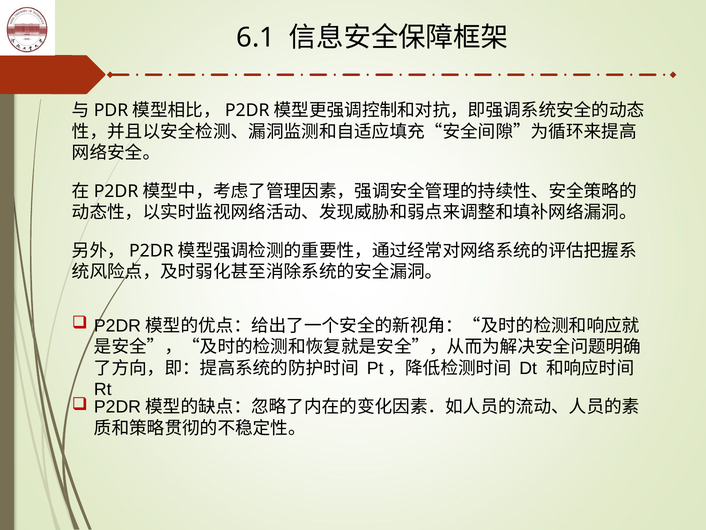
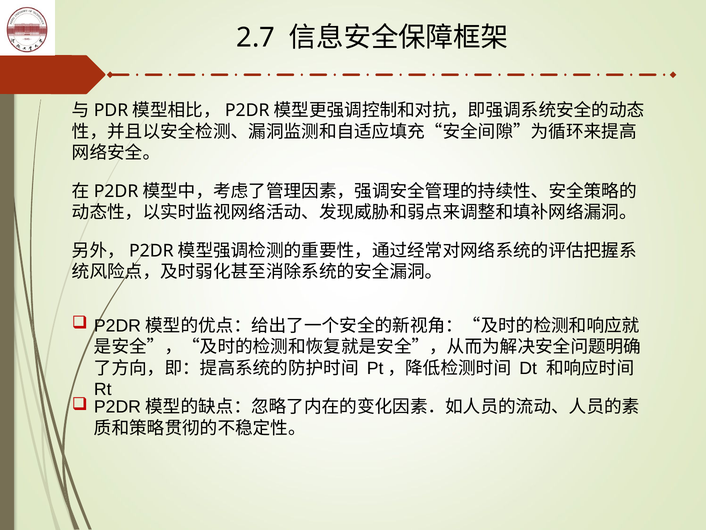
6.1: 6.1 -> 2.7
